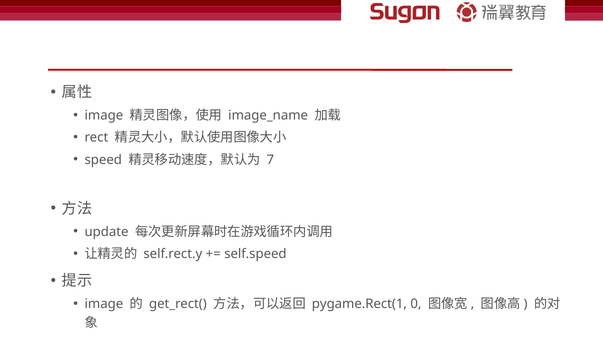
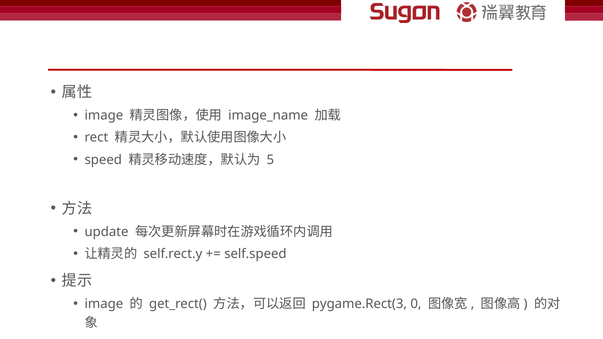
7: 7 -> 5
pygame.Rect(1: pygame.Rect(1 -> pygame.Rect(3
